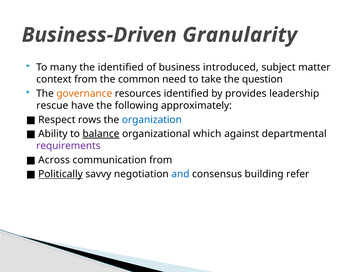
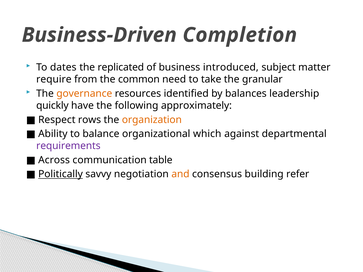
Granularity: Granularity -> Completion
many: many -> dates
the identified: identified -> replicated
context: context -> require
question: question -> granular
provides: provides -> balances
rescue: rescue -> quickly
organization colour: blue -> orange
balance underline: present -> none
communication from: from -> table
and colour: blue -> orange
